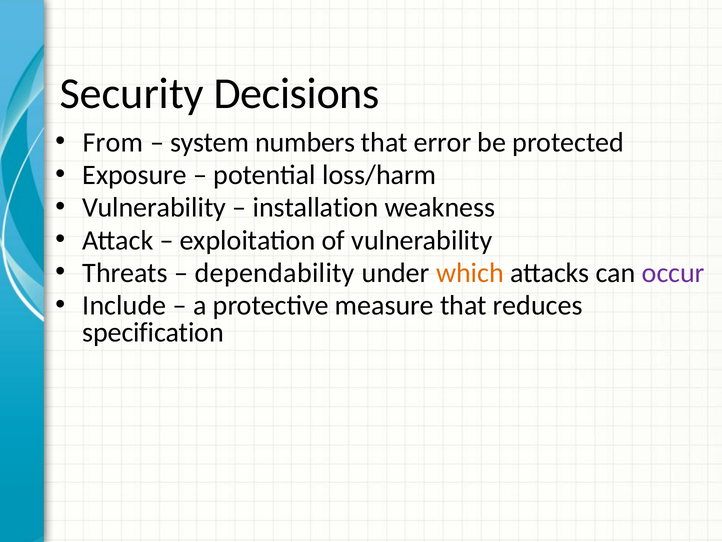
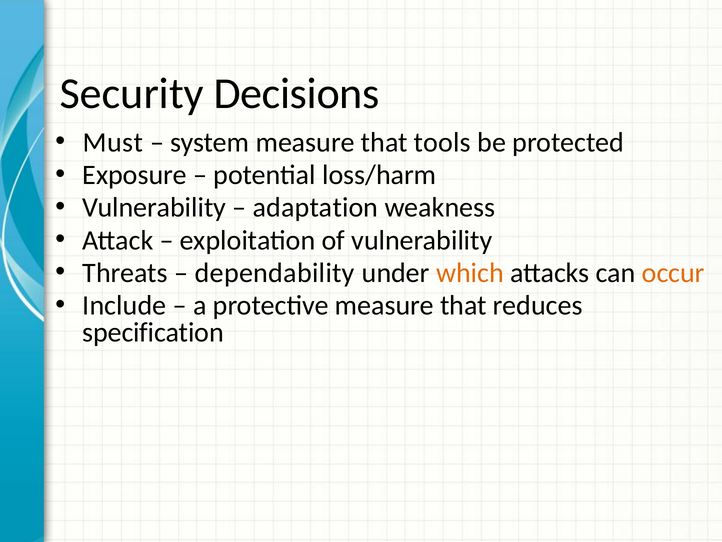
From: From -> Must
system numbers: numbers -> measure
error: error -> tools
installation: installation -> adaptation
occur colour: purple -> orange
